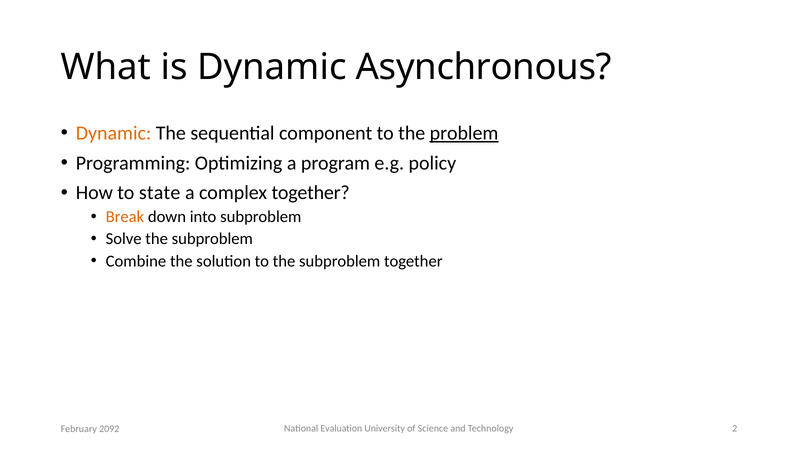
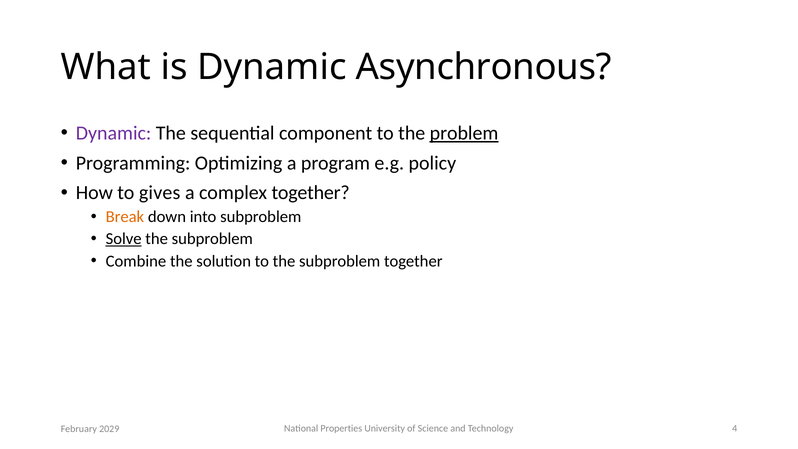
Dynamic at (114, 133) colour: orange -> purple
state: state -> gives
Solve underline: none -> present
Evaluation: Evaluation -> Properties
2: 2 -> 4
2092: 2092 -> 2029
